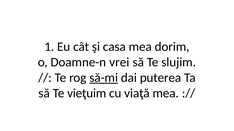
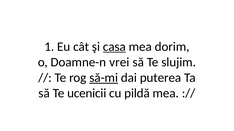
casa underline: none -> present
vieţuim: vieţuim -> ucenicii
viaţă: viaţă -> pildă
